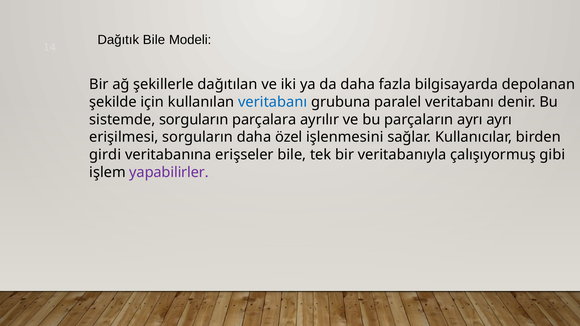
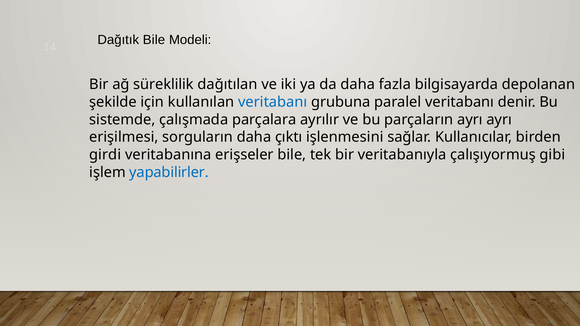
şekillerle: şekillerle -> süreklilik
sistemde sorguların: sorguların -> çalışmada
özel: özel -> çıktı
yapabilirler colour: purple -> blue
